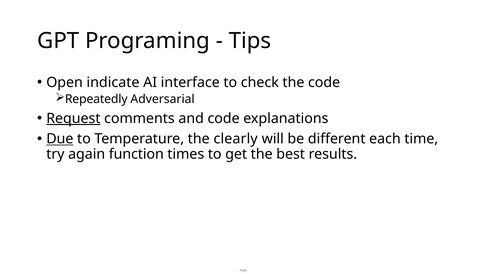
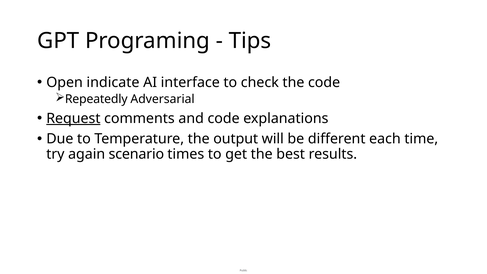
Due underline: present -> none
clearly: clearly -> output
function: function -> scenario
